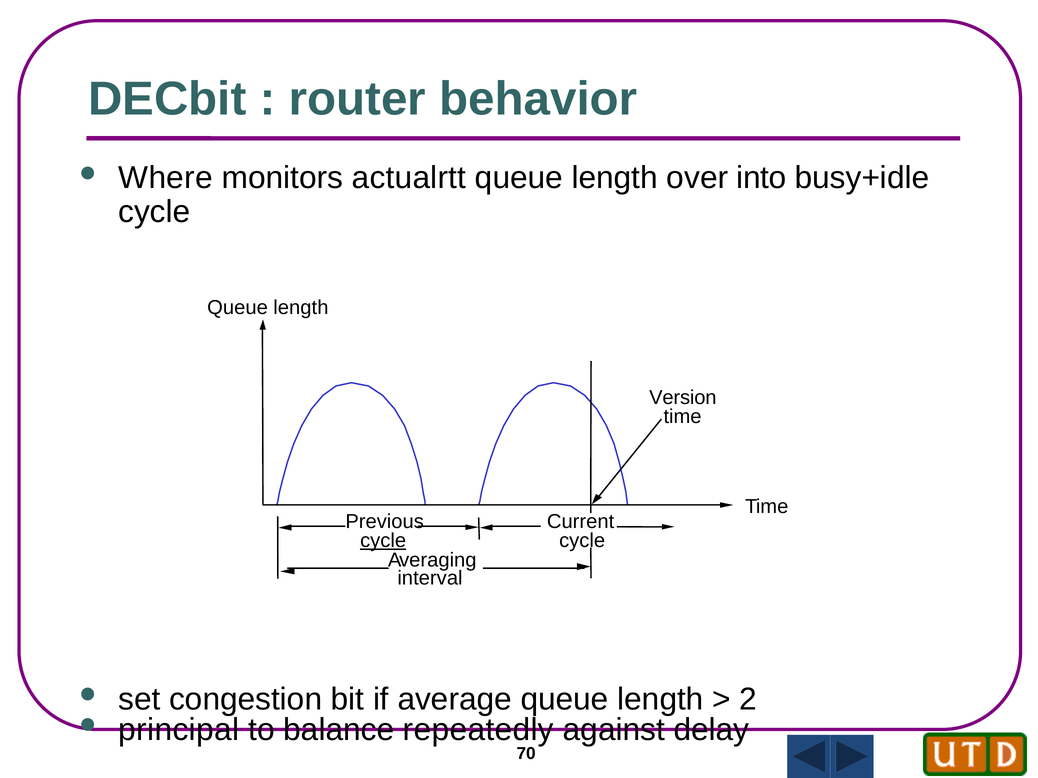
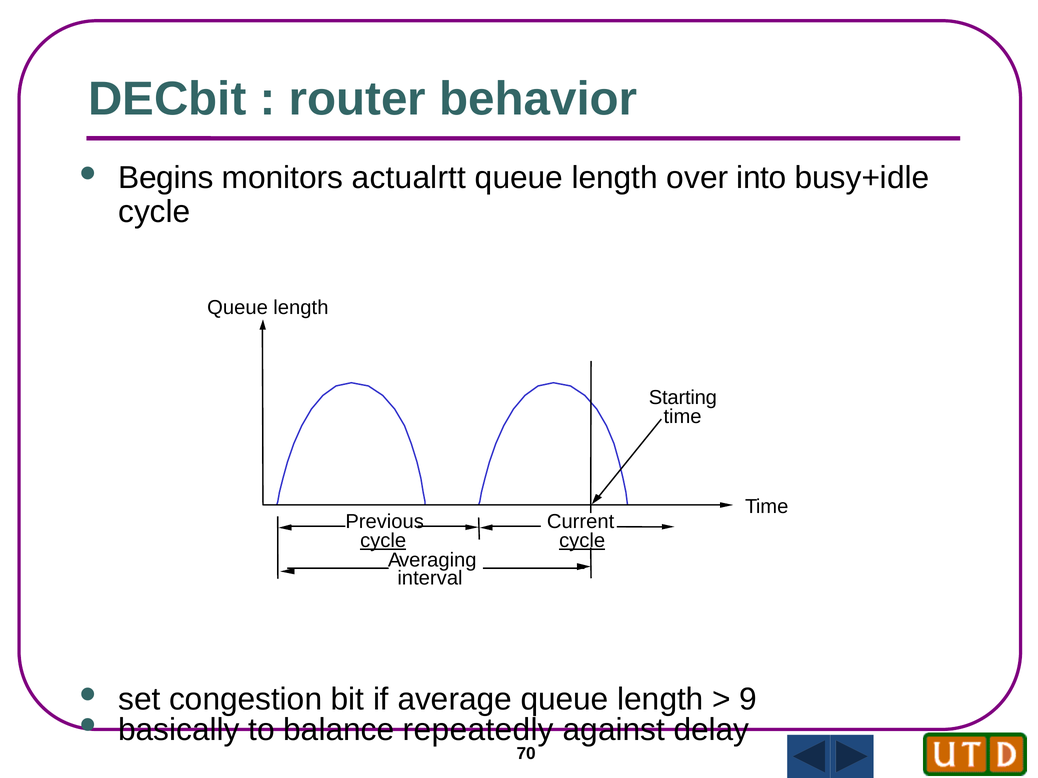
Where: Where -> Begins
Version: Version -> Starting
cycle at (582, 541) underline: none -> present
2: 2 -> 9
principal: principal -> basically
